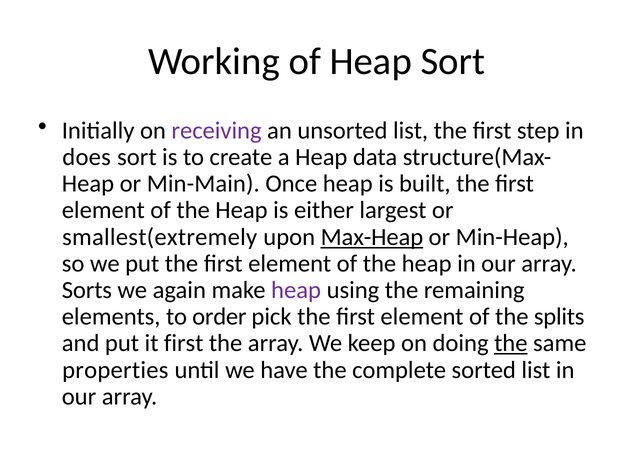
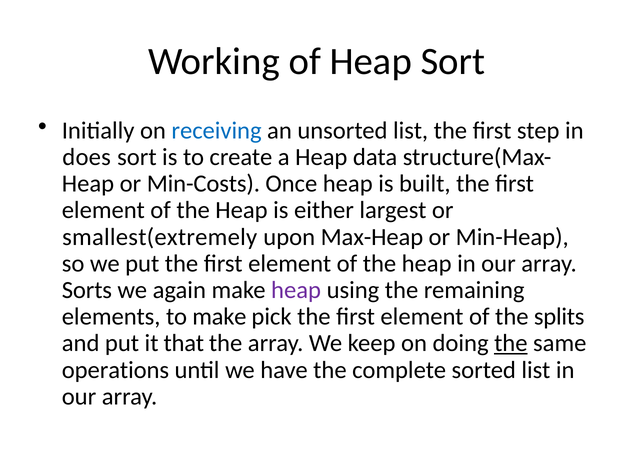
receiving colour: purple -> blue
Min-Main: Min-Main -> Min-Costs
Max-Heap underline: present -> none
to order: order -> make
it first: first -> that
properties: properties -> operations
